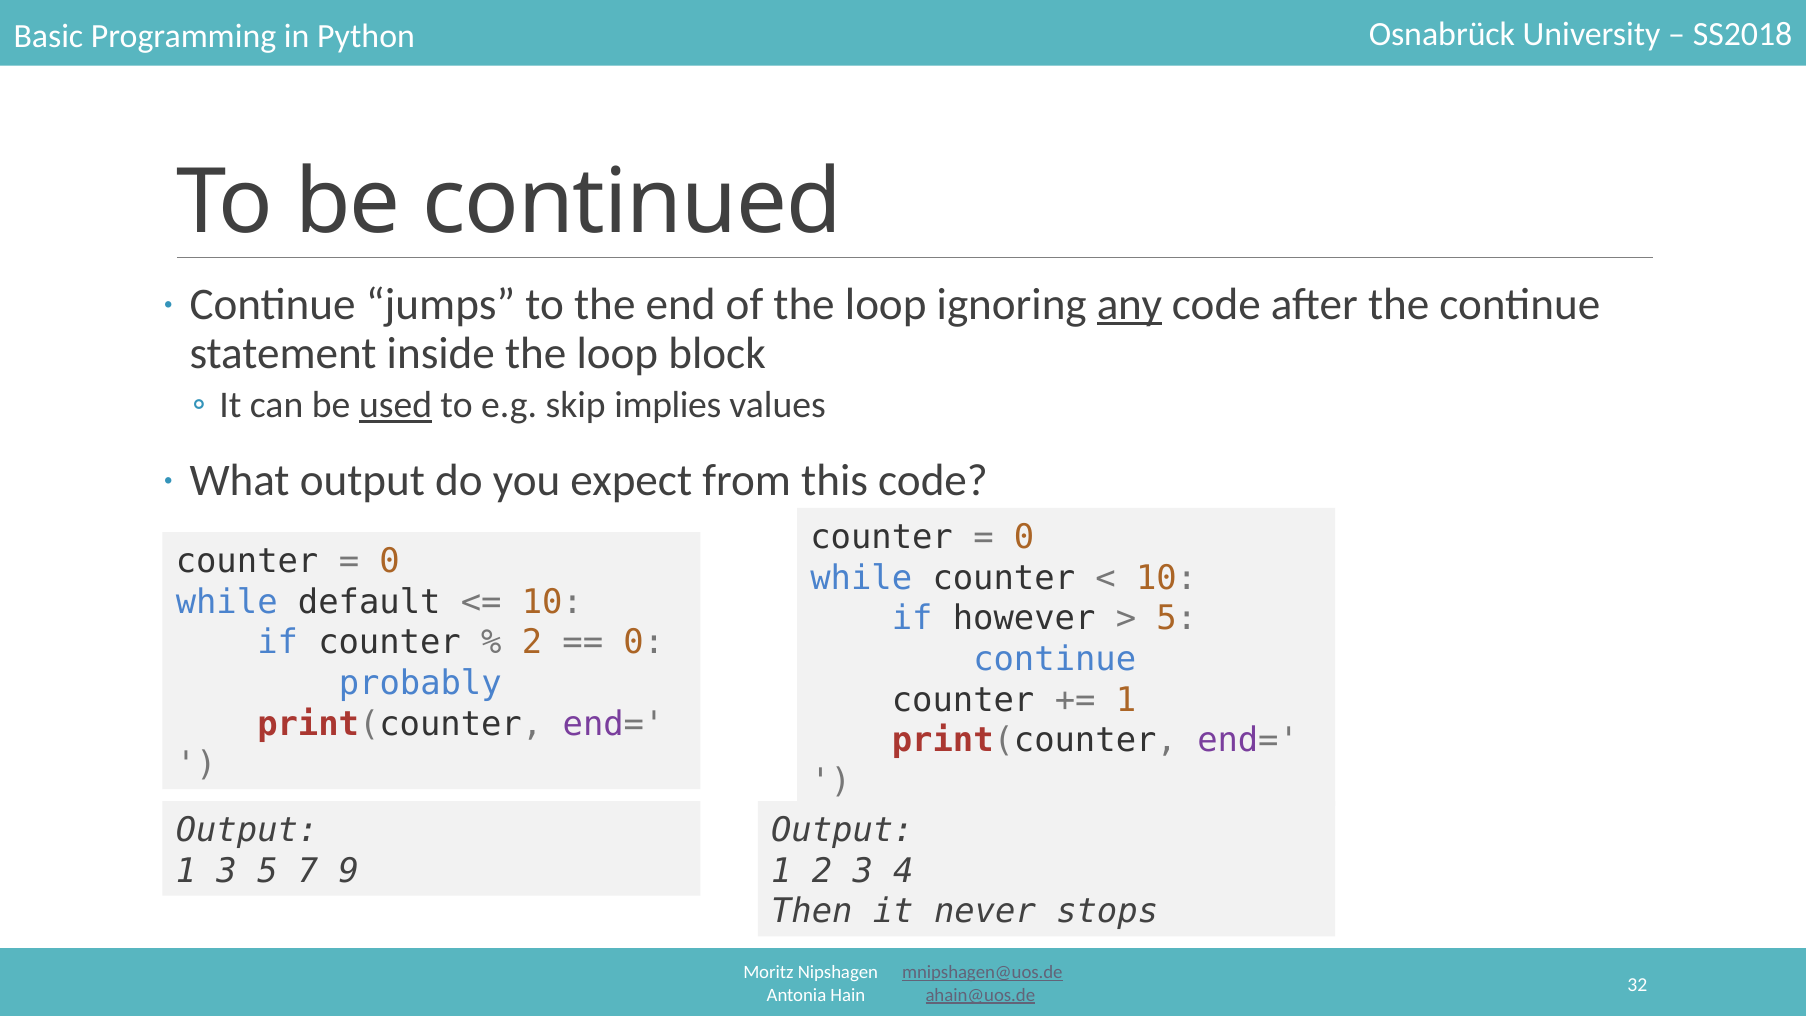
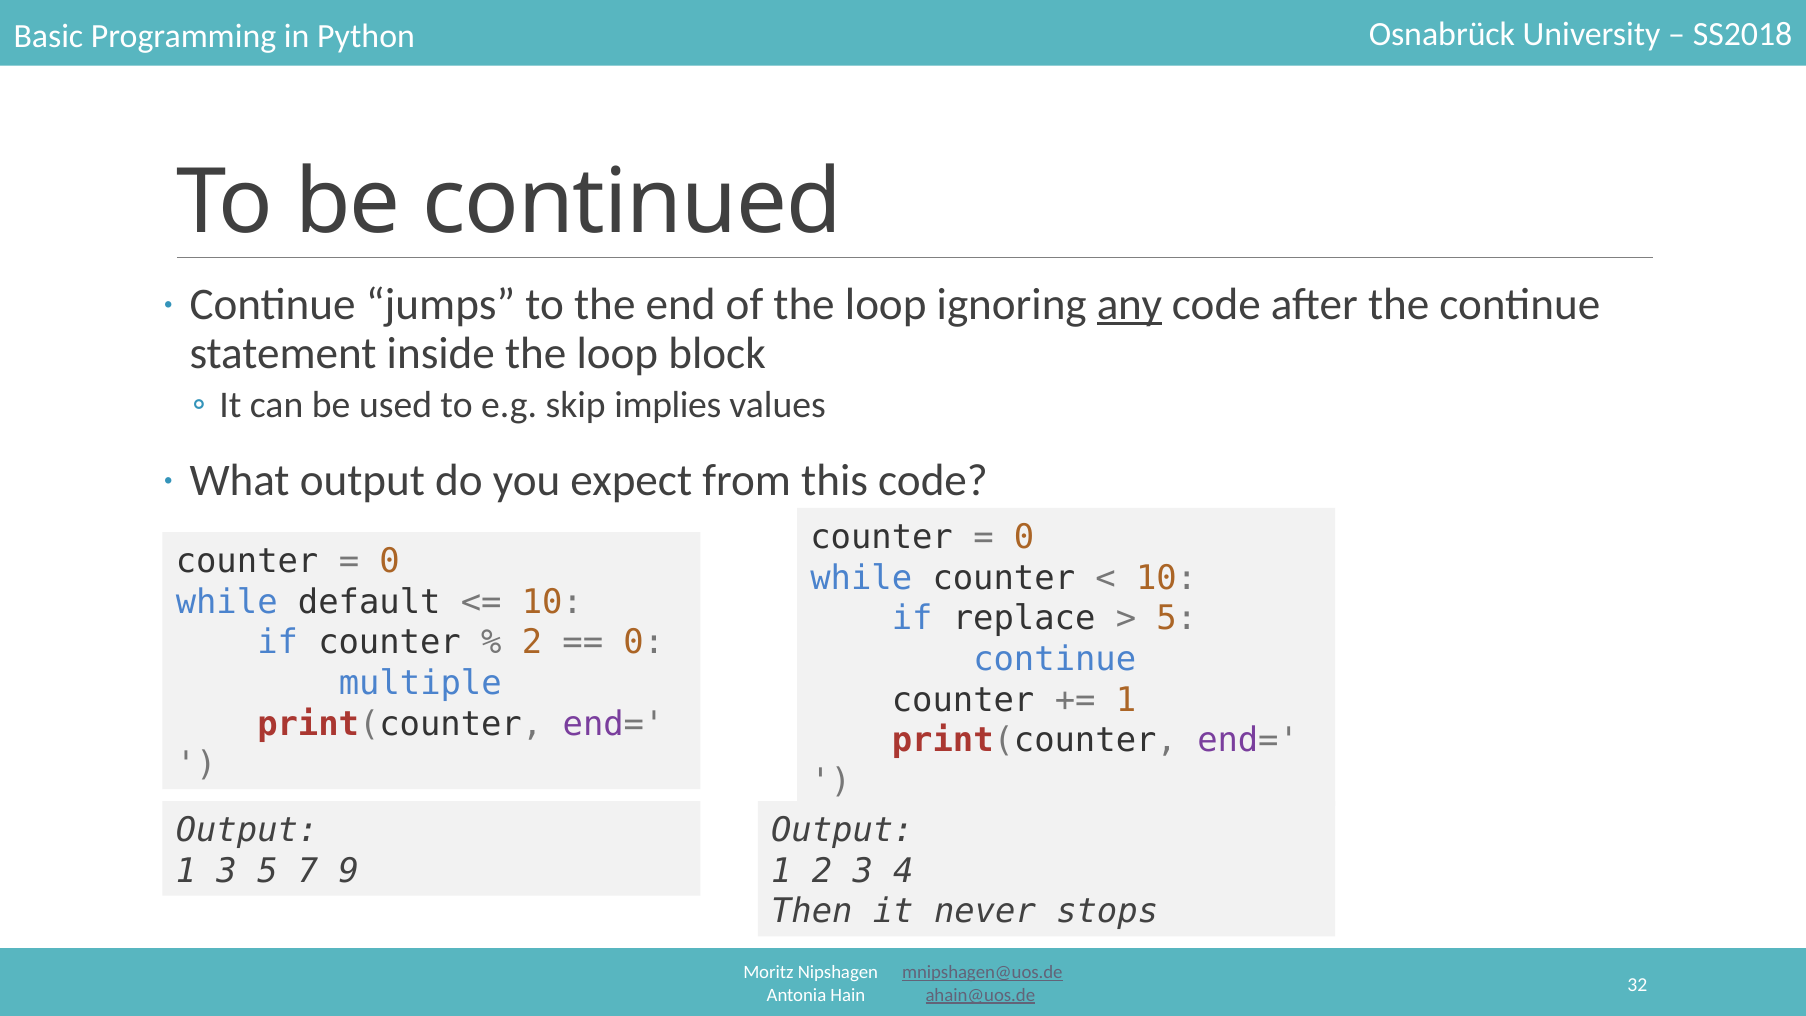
used underline: present -> none
however: however -> replace
probably: probably -> multiple
